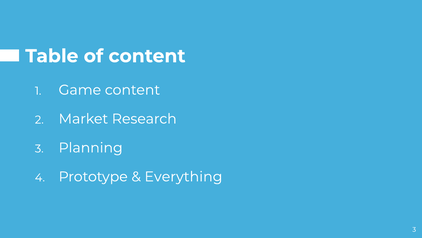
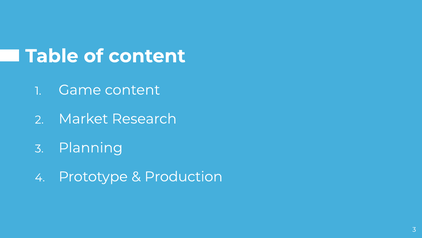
Everything: Everything -> Production
